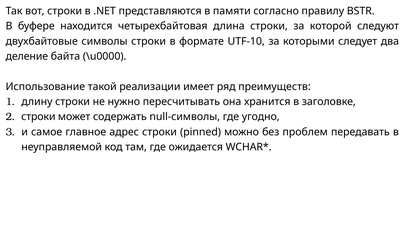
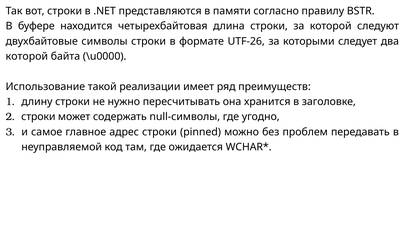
UTF-10: UTF-10 -> UTF-26
деление at (27, 56): деление -> которой
